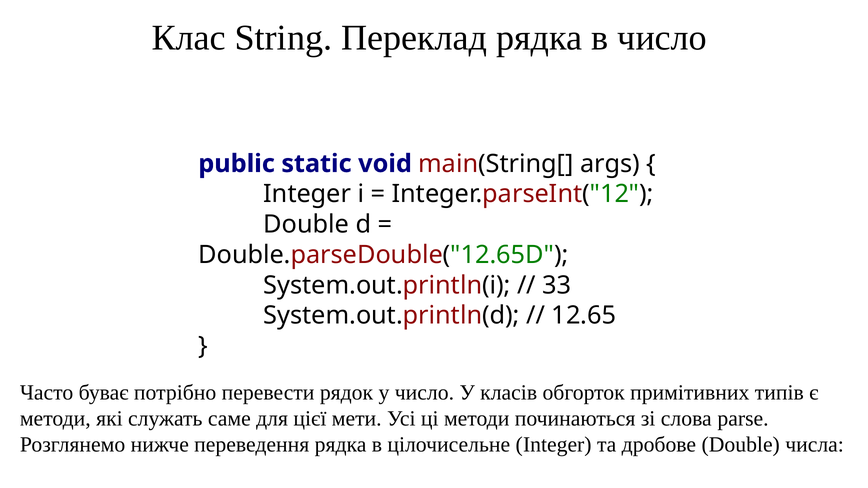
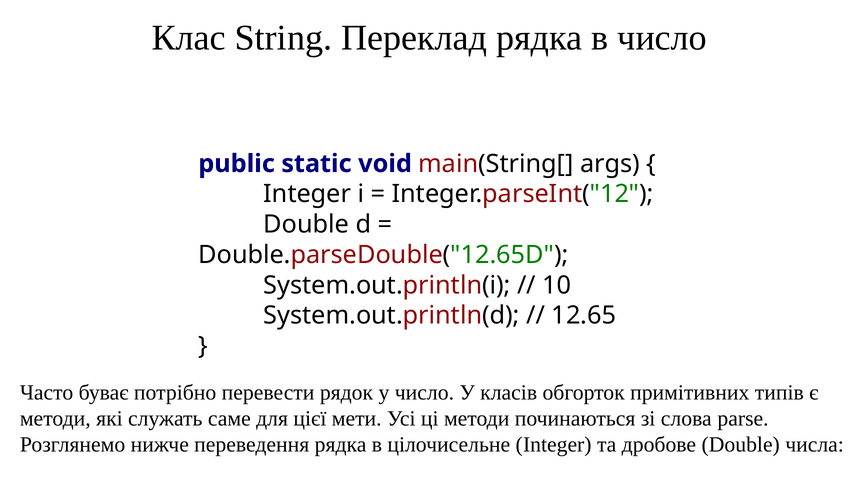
33: 33 -> 10
